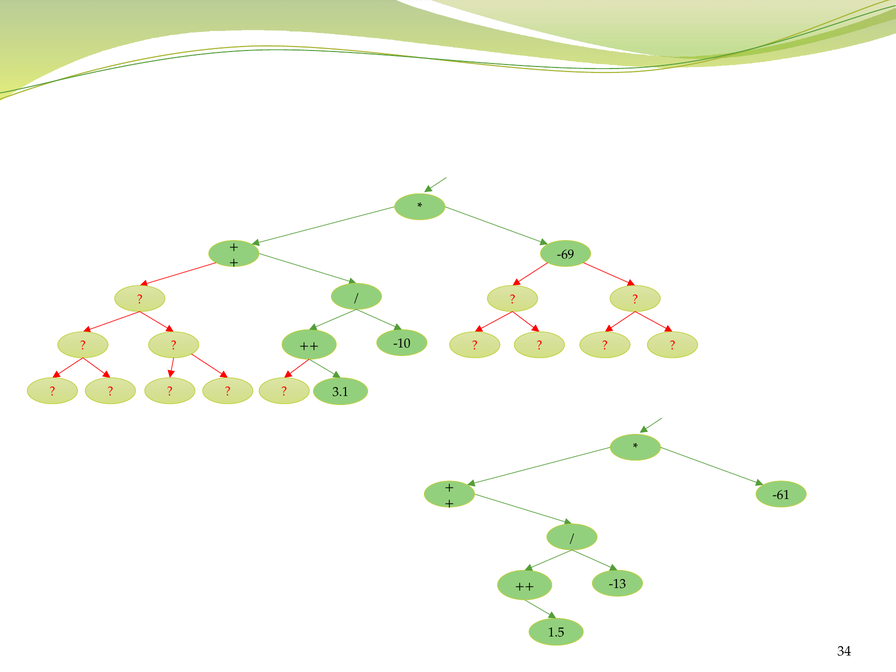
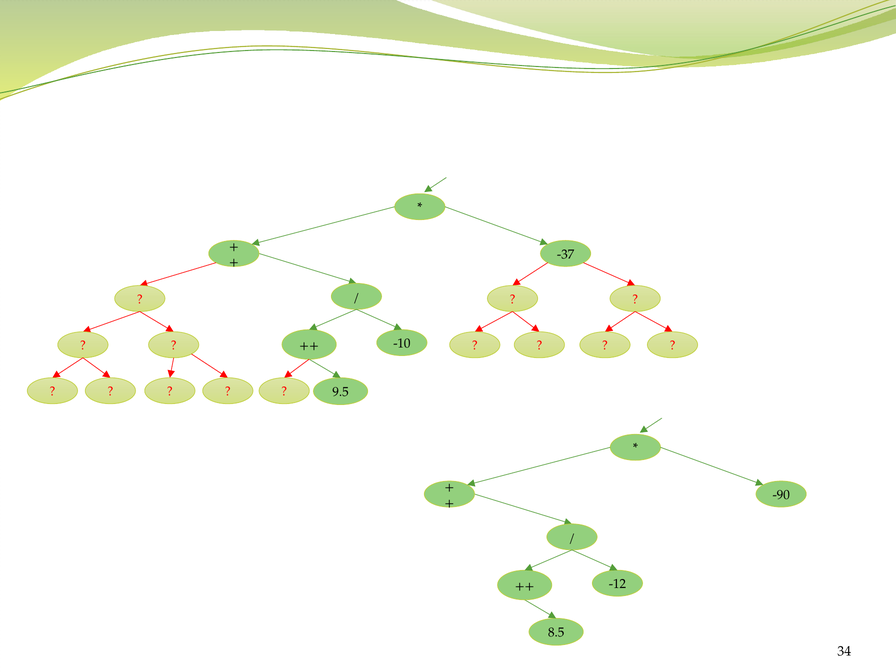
-69: -69 -> -37
3.1: 3.1 -> 9.5
-61: -61 -> -90
-13: -13 -> -12
1.5: 1.5 -> 8.5
